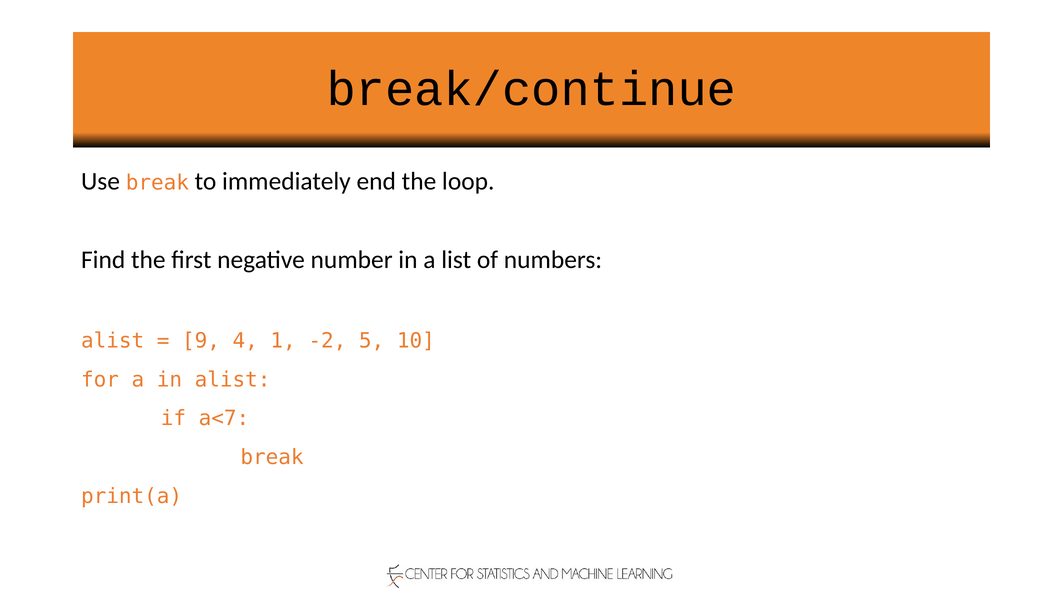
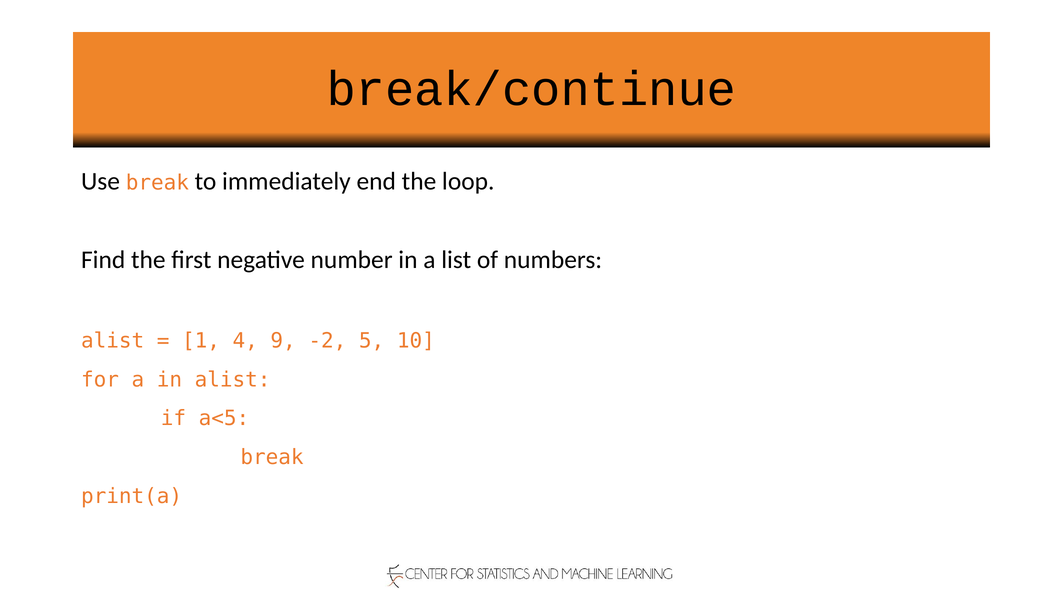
9: 9 -> 1
1: 1 -> 9
a<7: a<7 -> a<5
